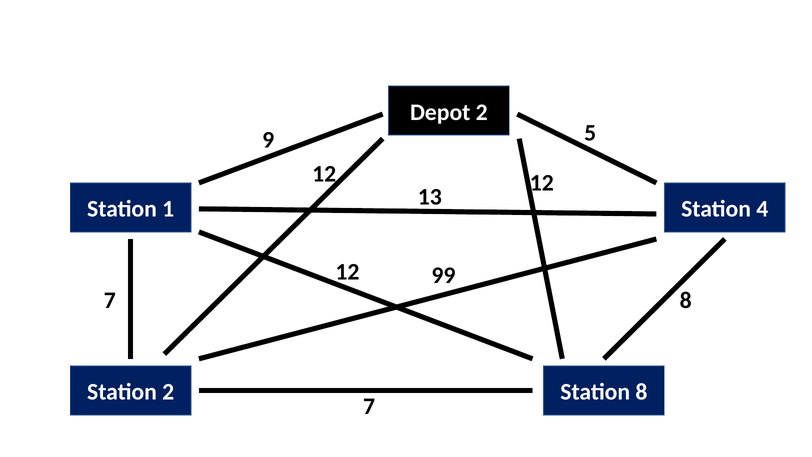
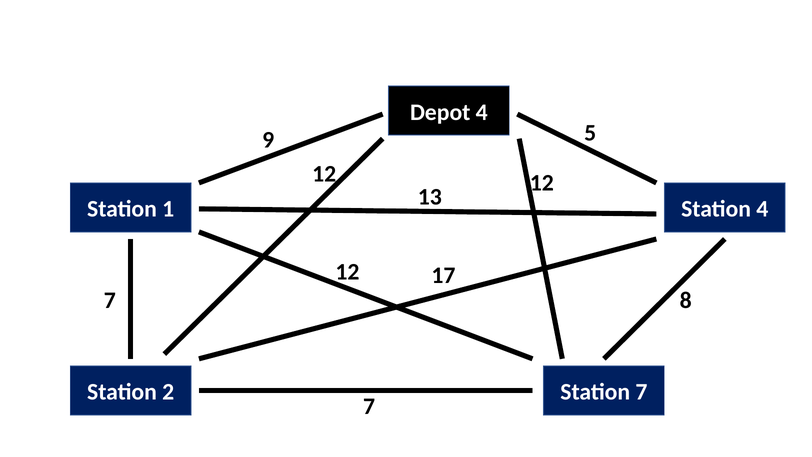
Depot 2: 2 -> 4
99: 99 -> 17
Station 8: 8 -> 7
